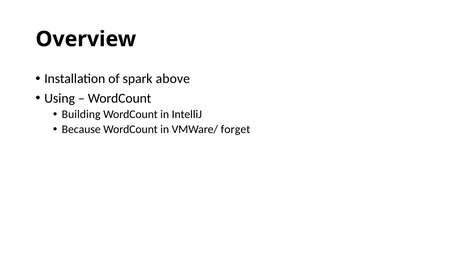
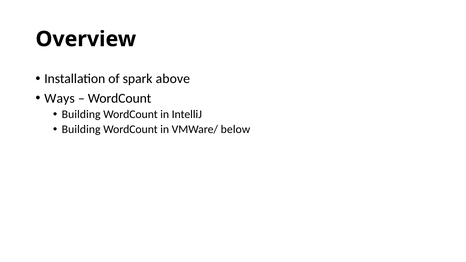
Using: Using -> Ways
Because at (81, 129): Because -> Building
forget: forget -> below
